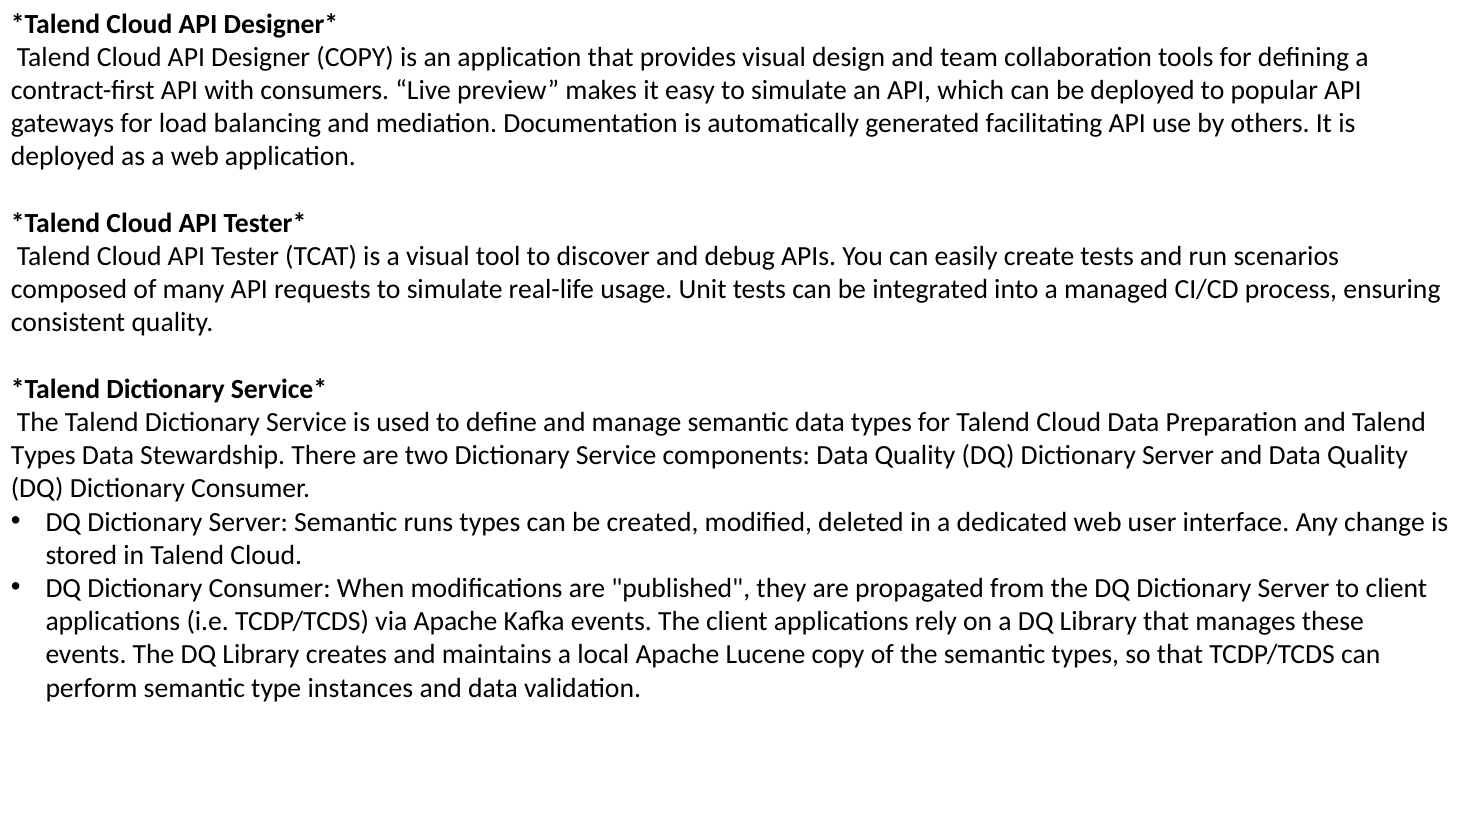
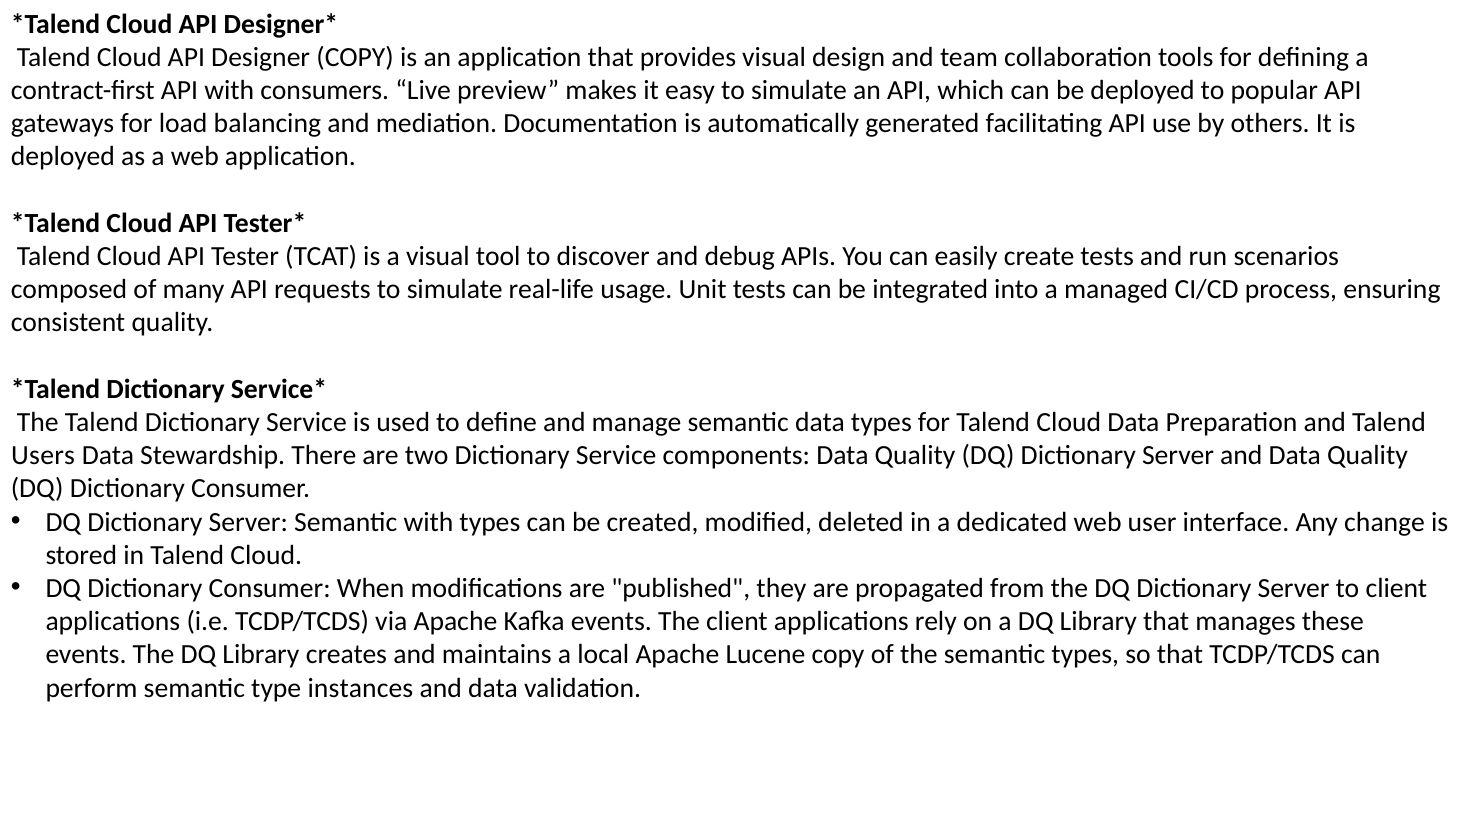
Types at (43, 456): Types -> Users
Semantic runs: runs -> with
